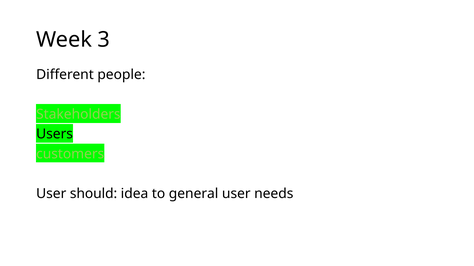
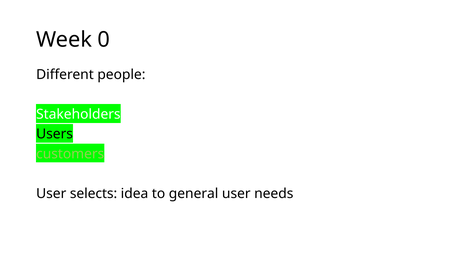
3: 3 -> 0
Stakeholders colour: light green -> white
should: should -> selects
